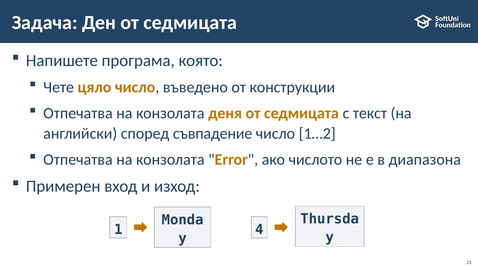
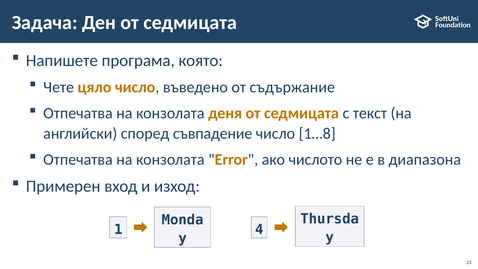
конструкции: конструкции -> съдържание
1…2: 1…2 -> 1…8
